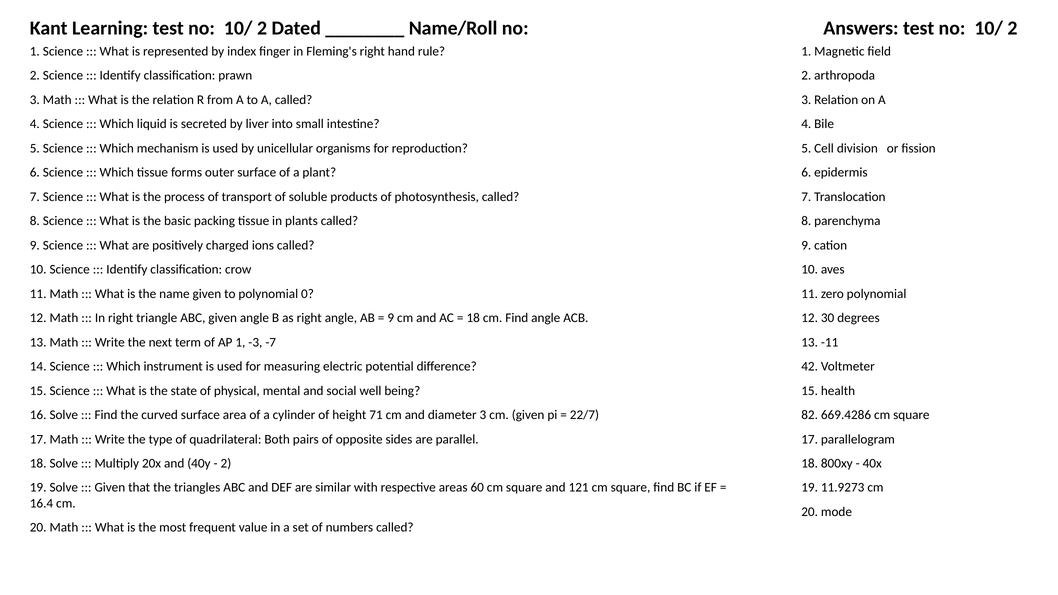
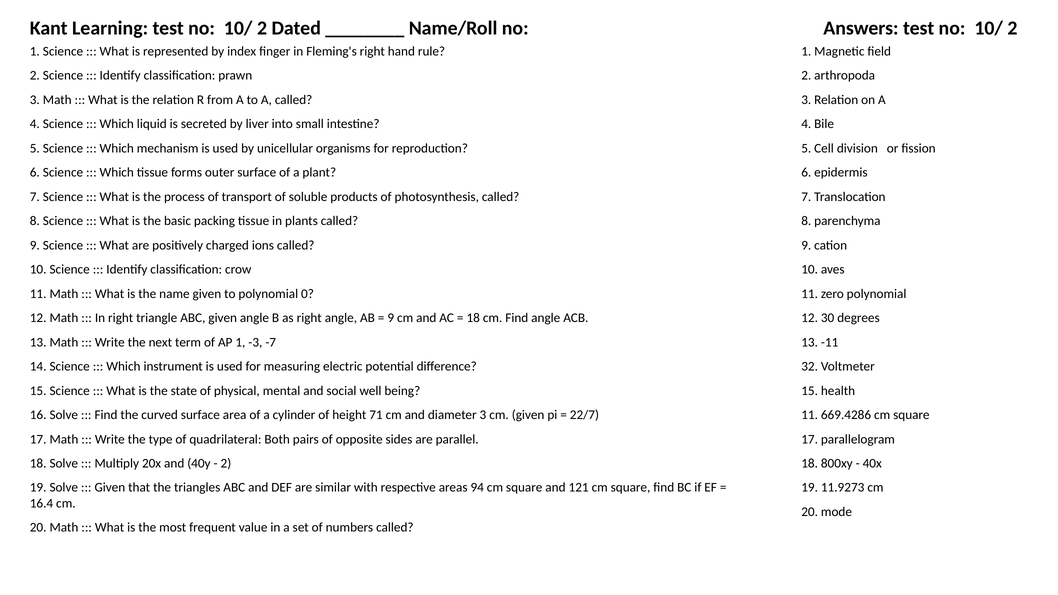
42: 42 -> 32
22/7 82: 82 -> 11
60: 60 -> 94
